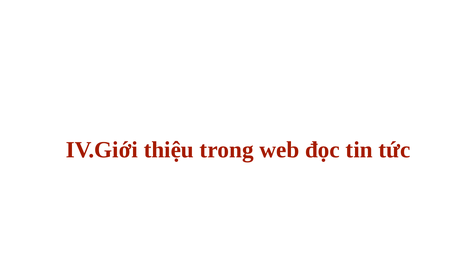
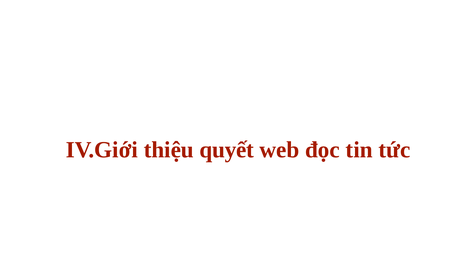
trong: trong -> quyết
